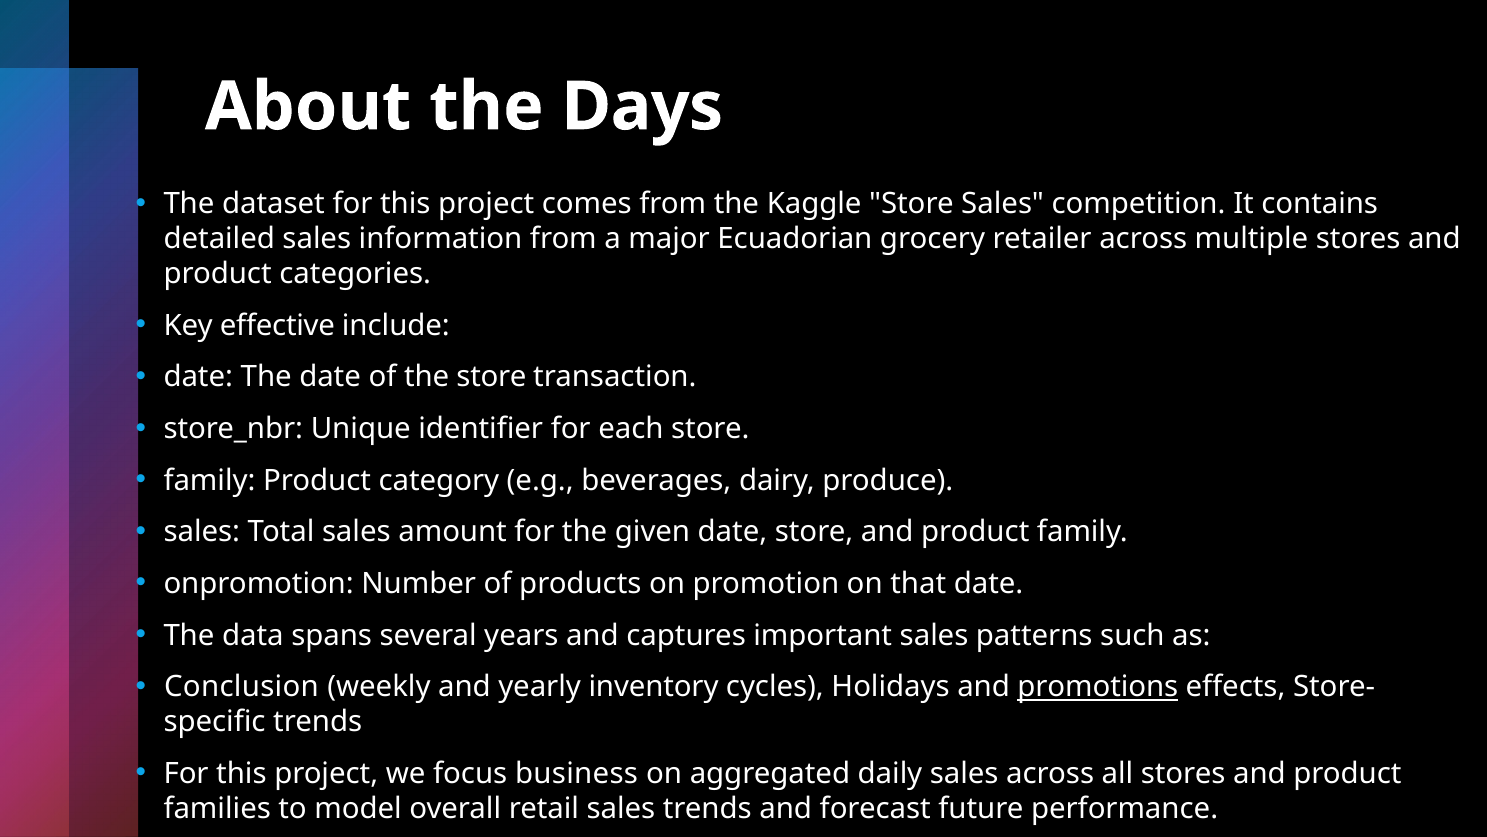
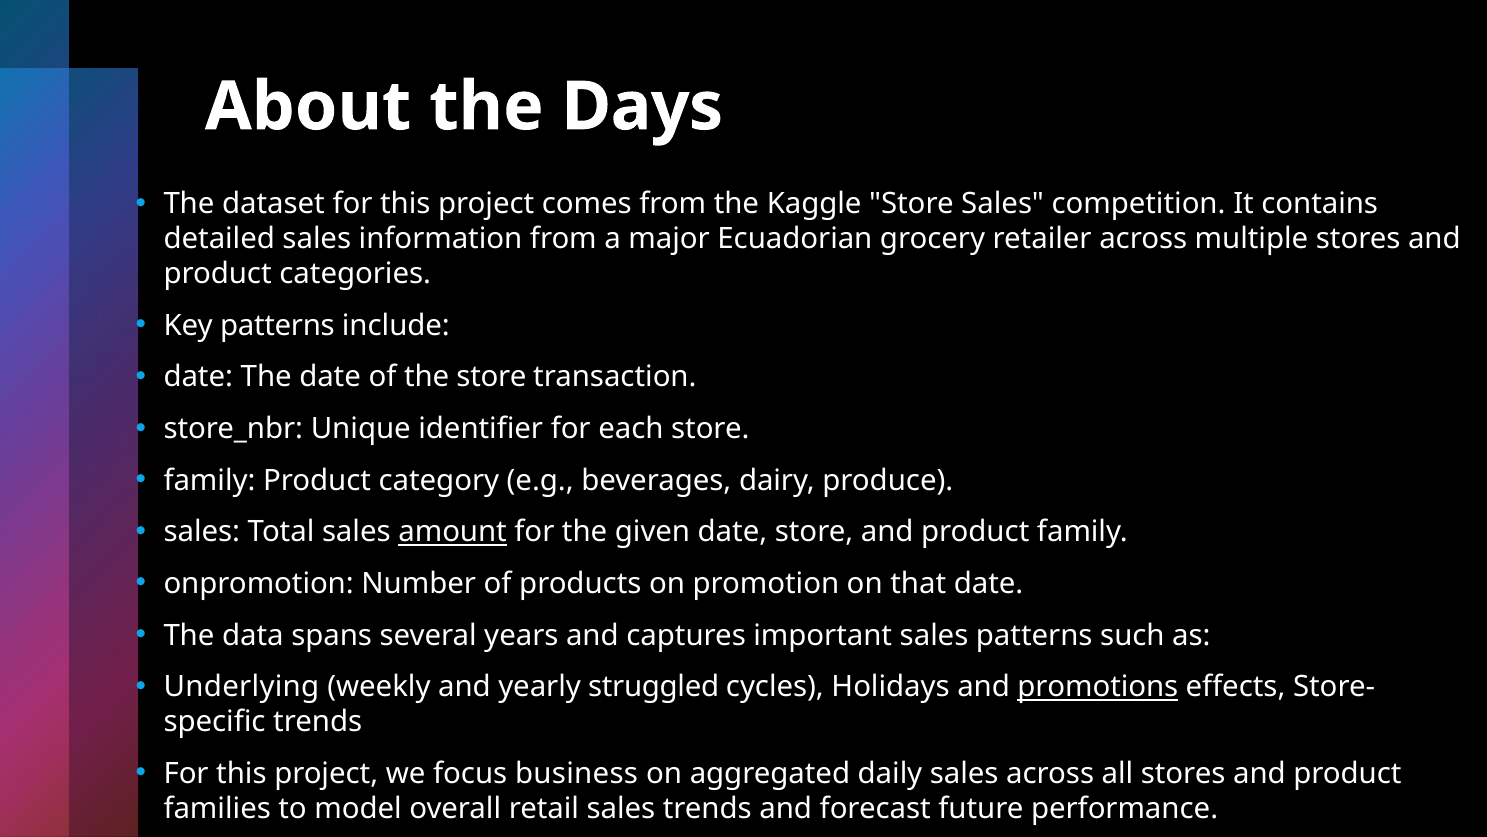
Key effective: effective -> patterns
amount underline: none -> present
Conclusion: Conclusion -> Underlying
inventory: inventory -> struggled
